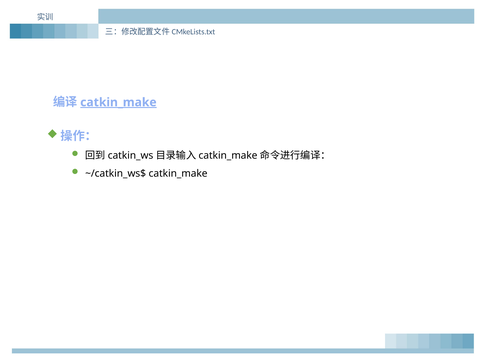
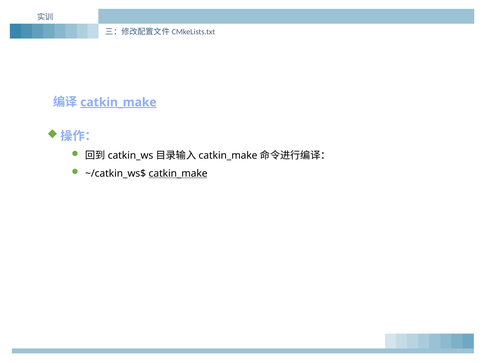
catkin_make at (178, 174) underline: none -> present
